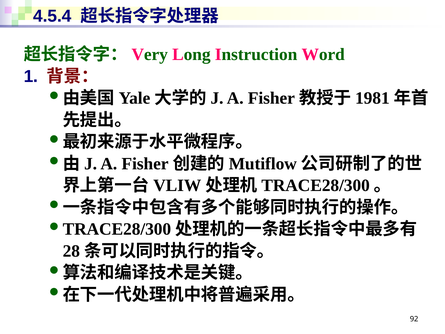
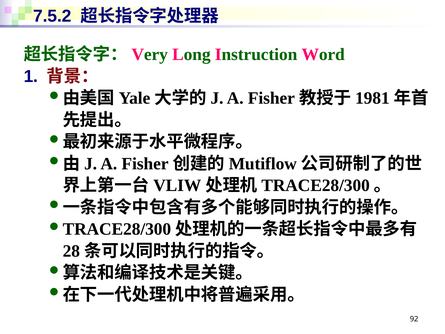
4.5.4: 4.5.4 -> 7.5.2
